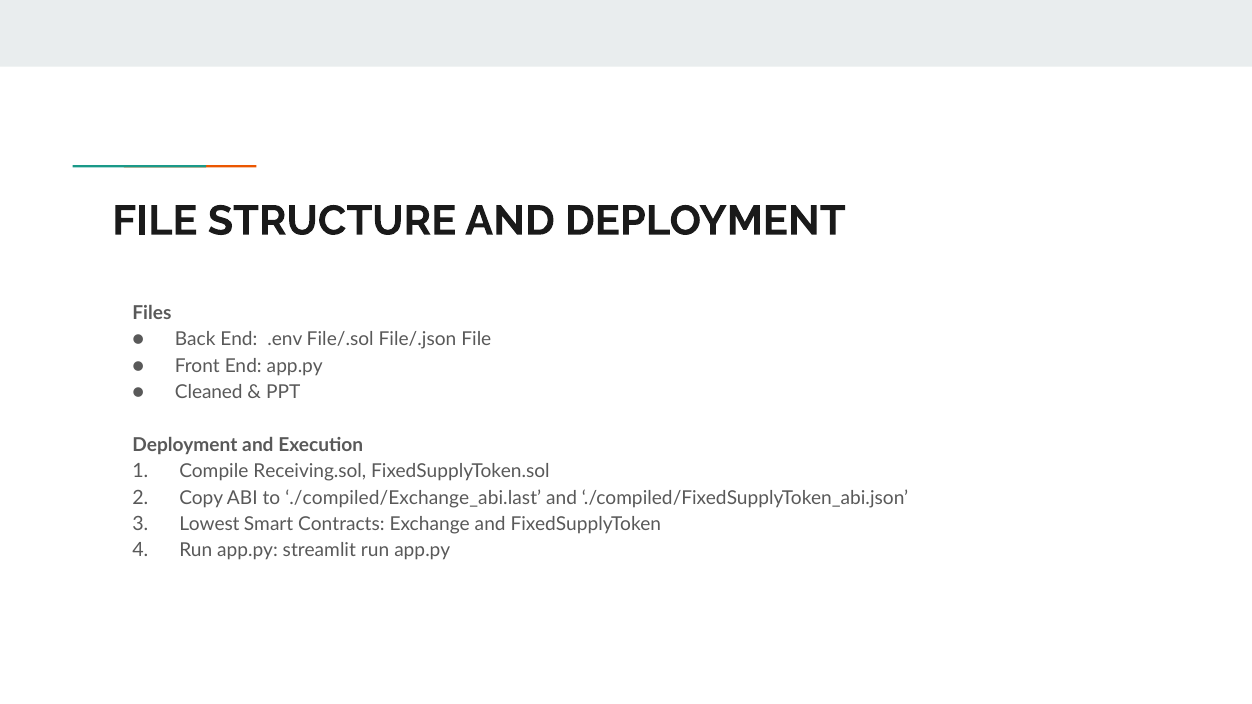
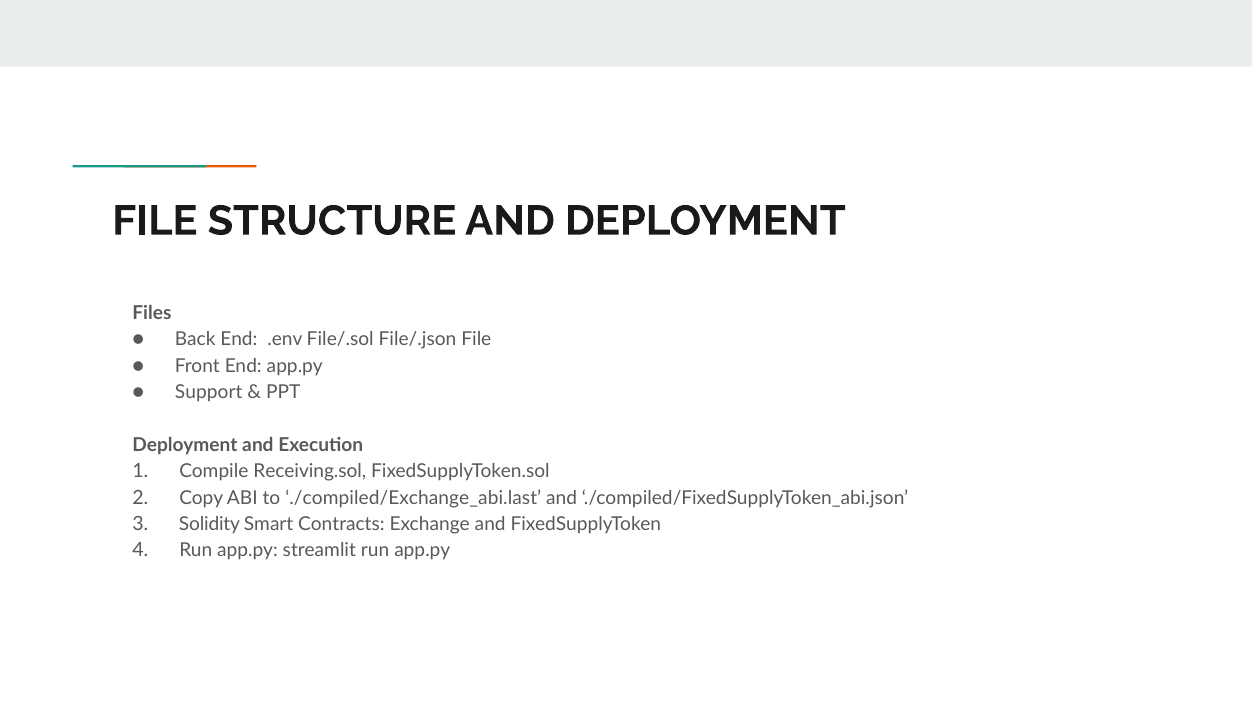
Cleaned: Cleaned -> Support
Lowest: Lowest -> Solidity
